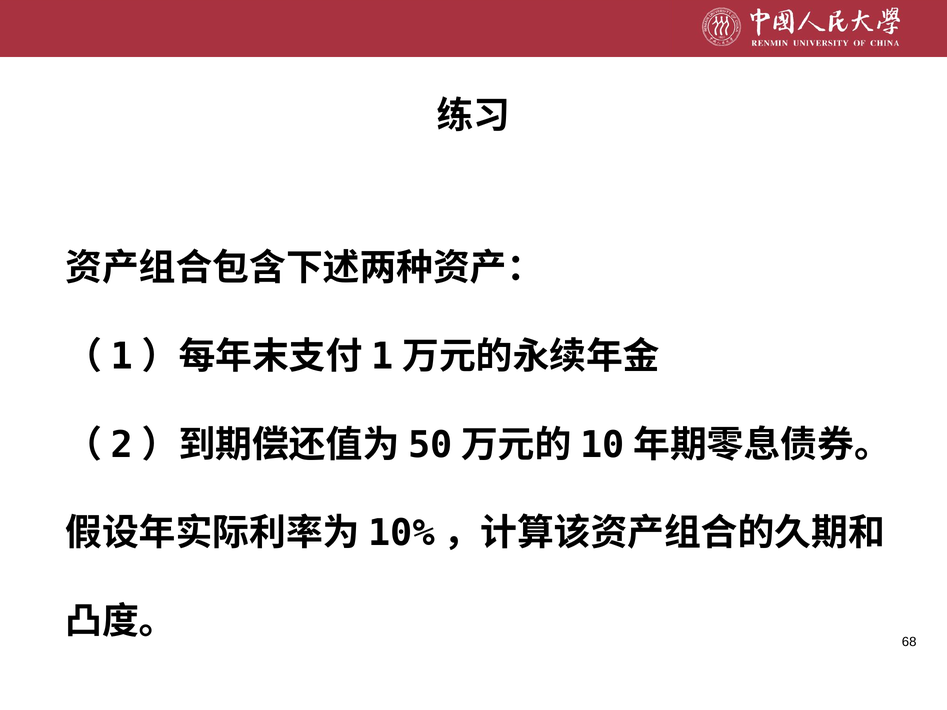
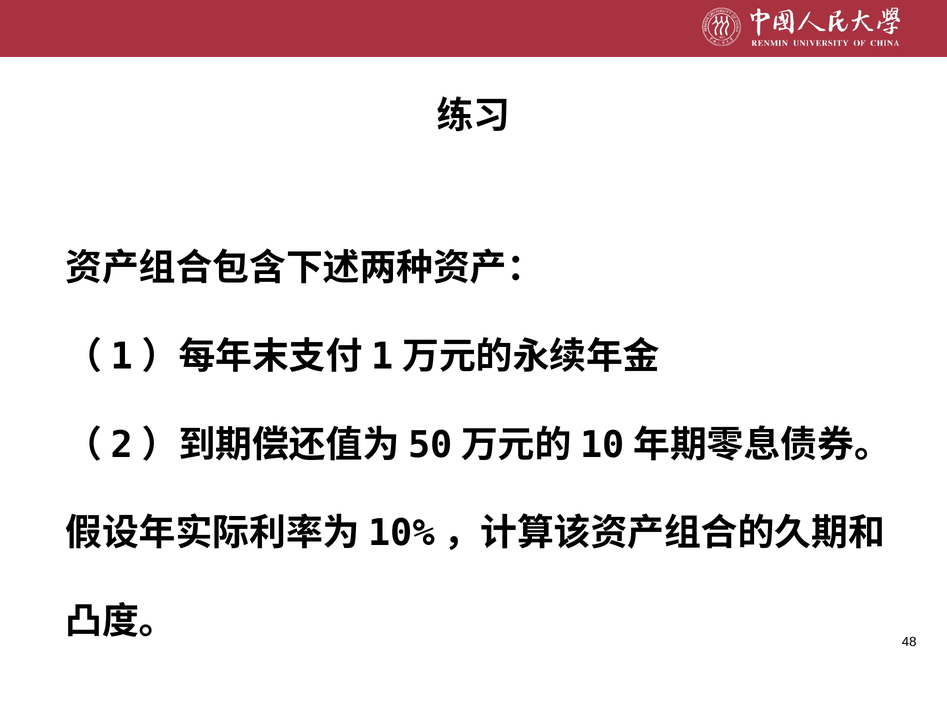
68: 68 -> 48
